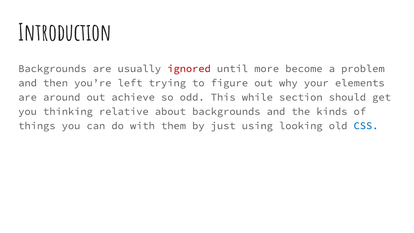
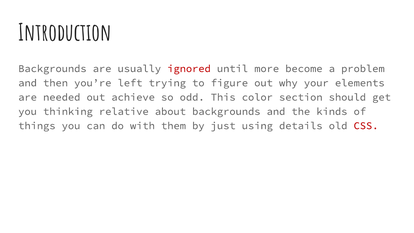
around: around -> needed
while: while -> color
looking: looking -> details
CSS colour: blue -> red
